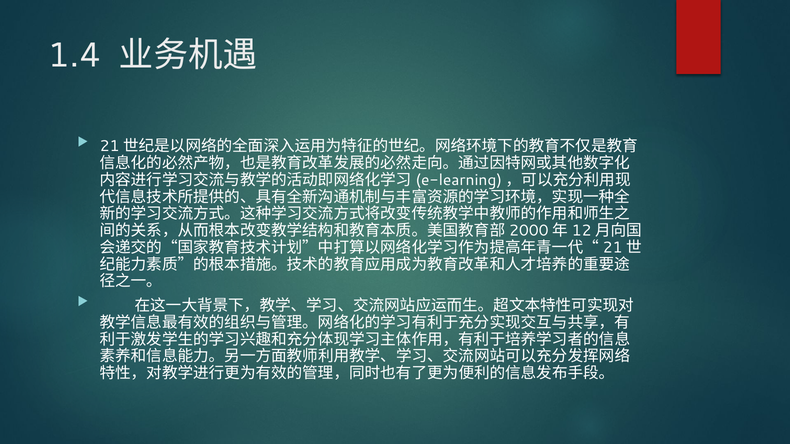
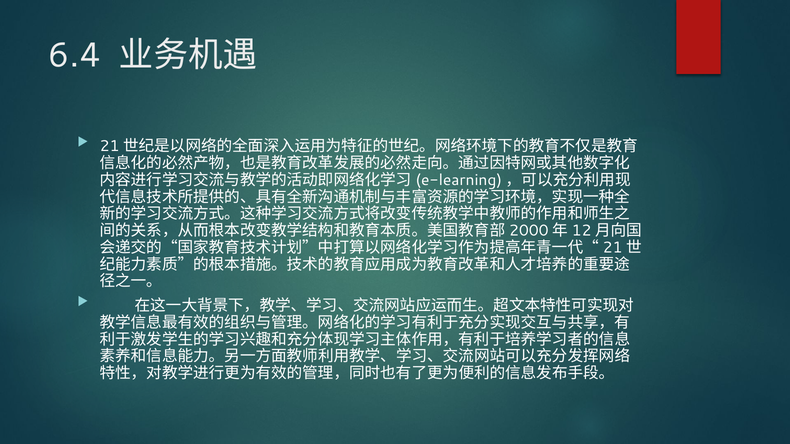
1.4: 1.4 -> 6.4
